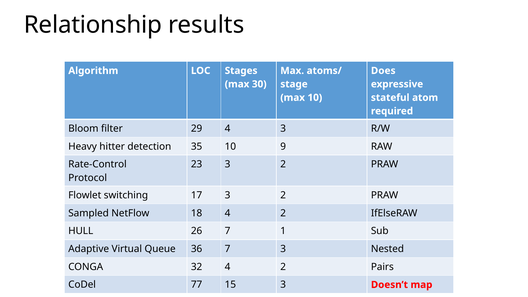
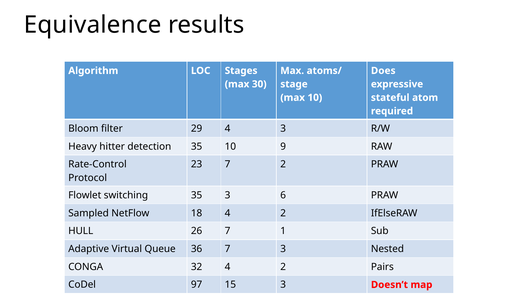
Relationship: Relationship -> Equivalence
23 3: 3 -> 7
switching 17: 17 -> 35
2 at (283, 195): 2 -> 6
77: 77 -> 97
